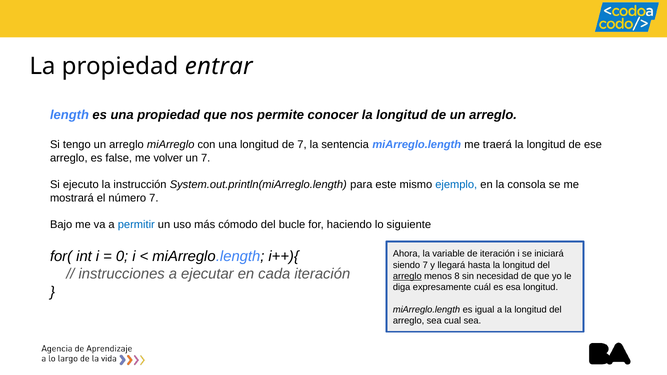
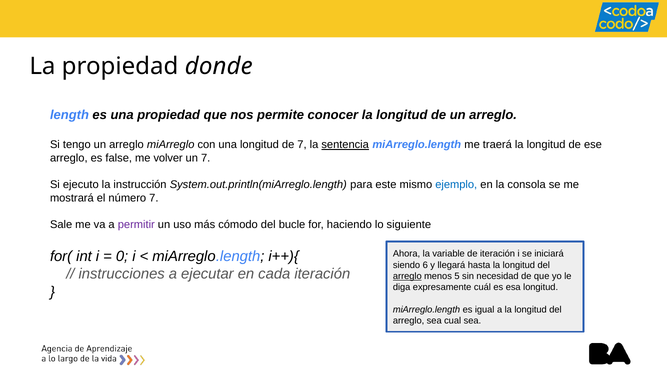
entrar: entrar -> donde
sentencia underline: none -> present
Bajo: Bajo -> Sale
permitir colour: blue -> purple
siendo 7: 7 -> 6
8: 8 -> 5
